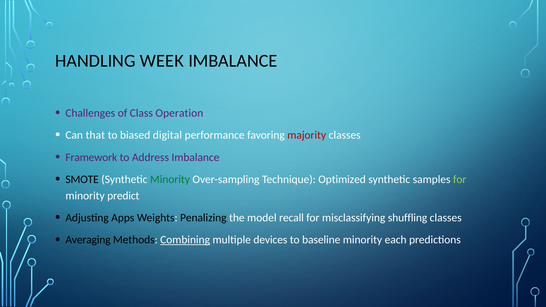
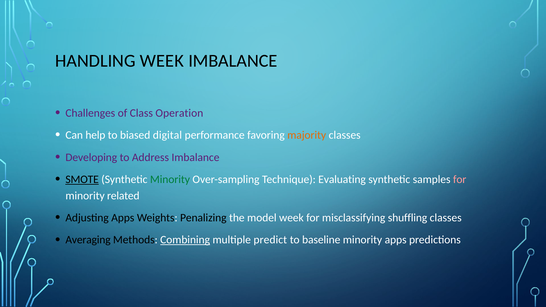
that: that -> help
majority colour: red -> orange
Framework: Framework -> Developing
SMOTE underline: none -> present
Optimized: Optimized -> Evaluating
for at (460, 179) colour: light green -> pink
predict: predict -> related
model recall: recall -> week
devices: devices -> predict
minority each: each -> apps
